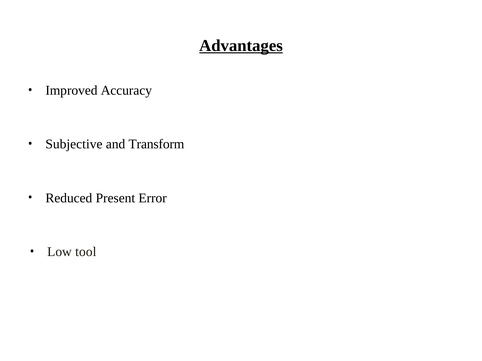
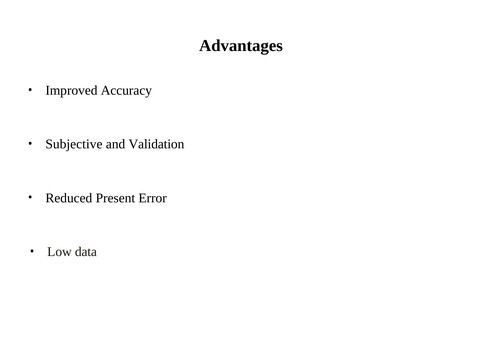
Advantages underline: present -> none
Transform: Transform -> Validation
tool: tool -> data
